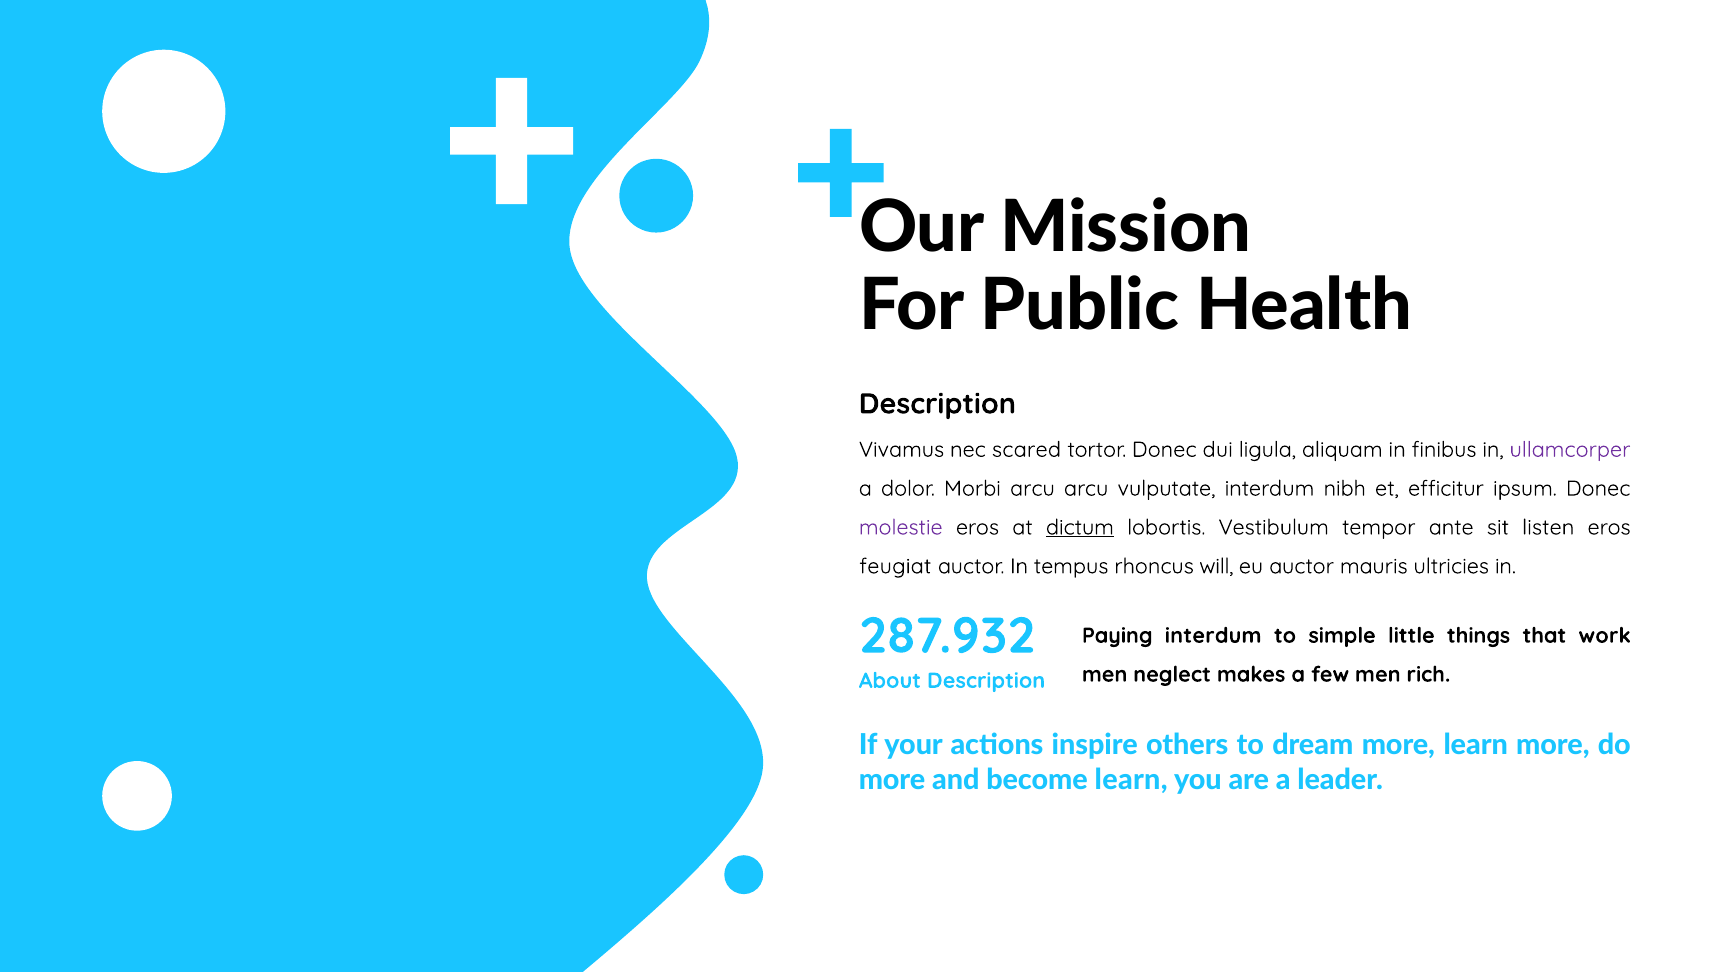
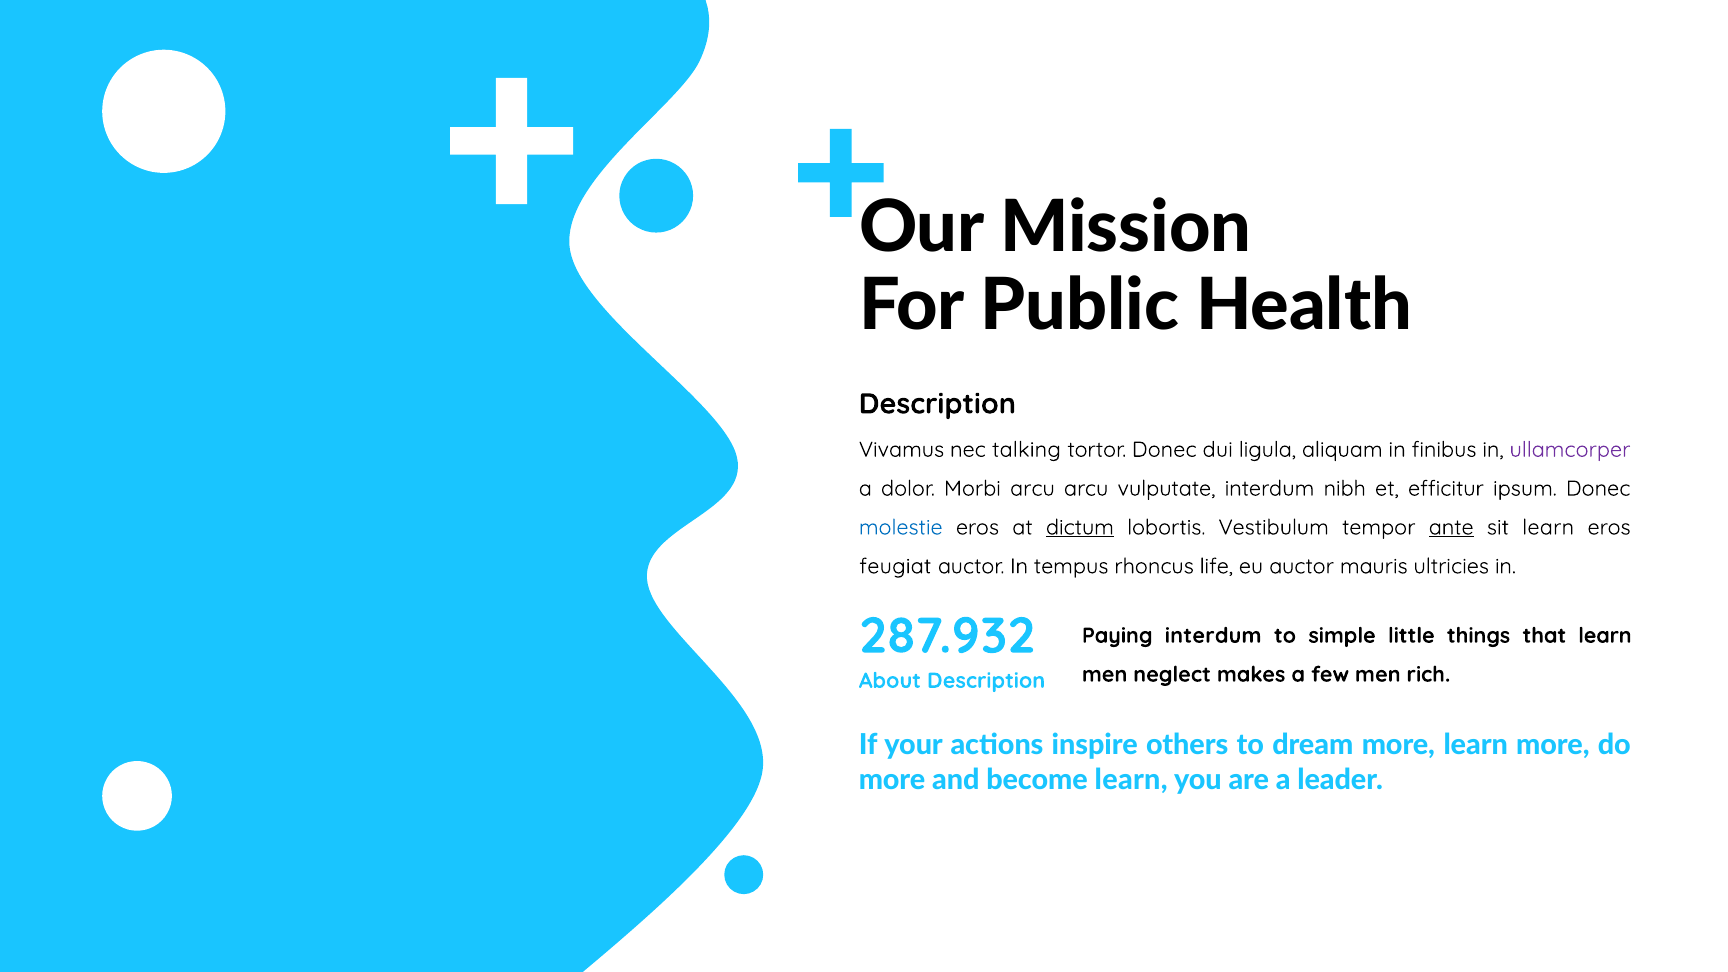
scared: scared -> talking
molestie colour: purple -> blue
ante underline: none -> present
sit listen: listen -> learn
will: will -> life
that work: work -> learn
